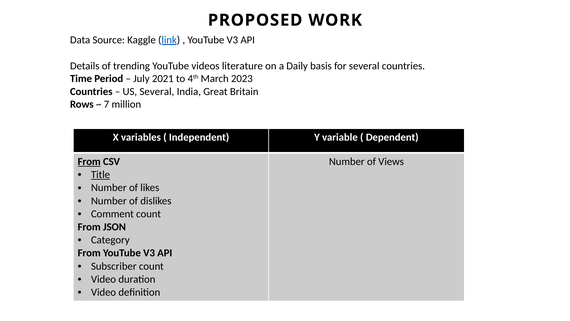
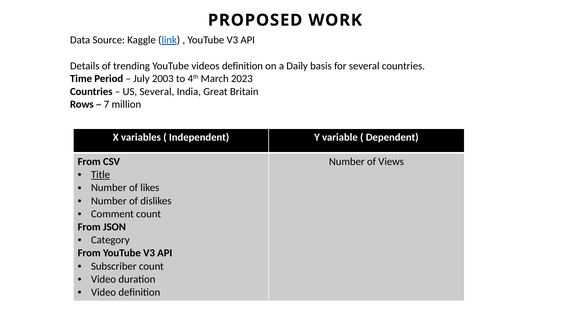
videos literature: literature -> definition
2021: 2021 -> 2003
From at (89, 161) underline: present -> none
